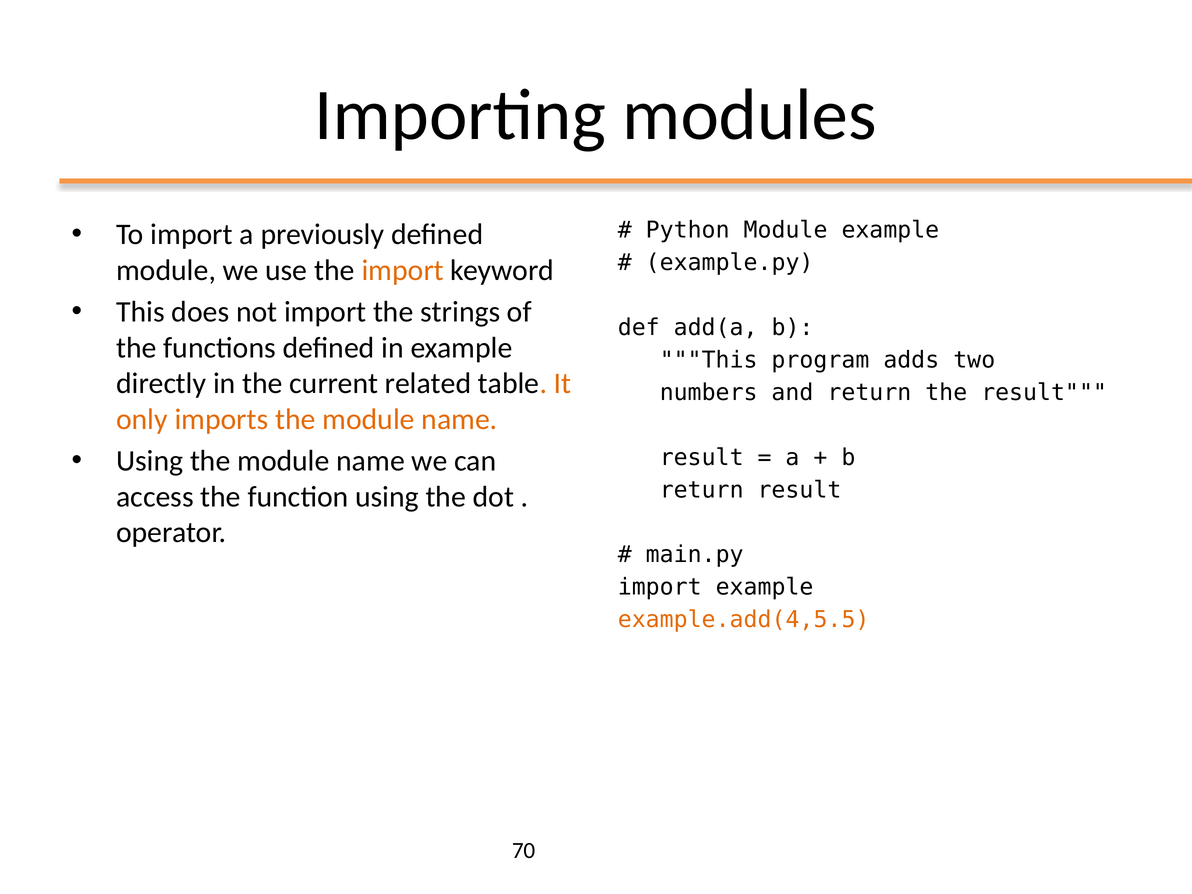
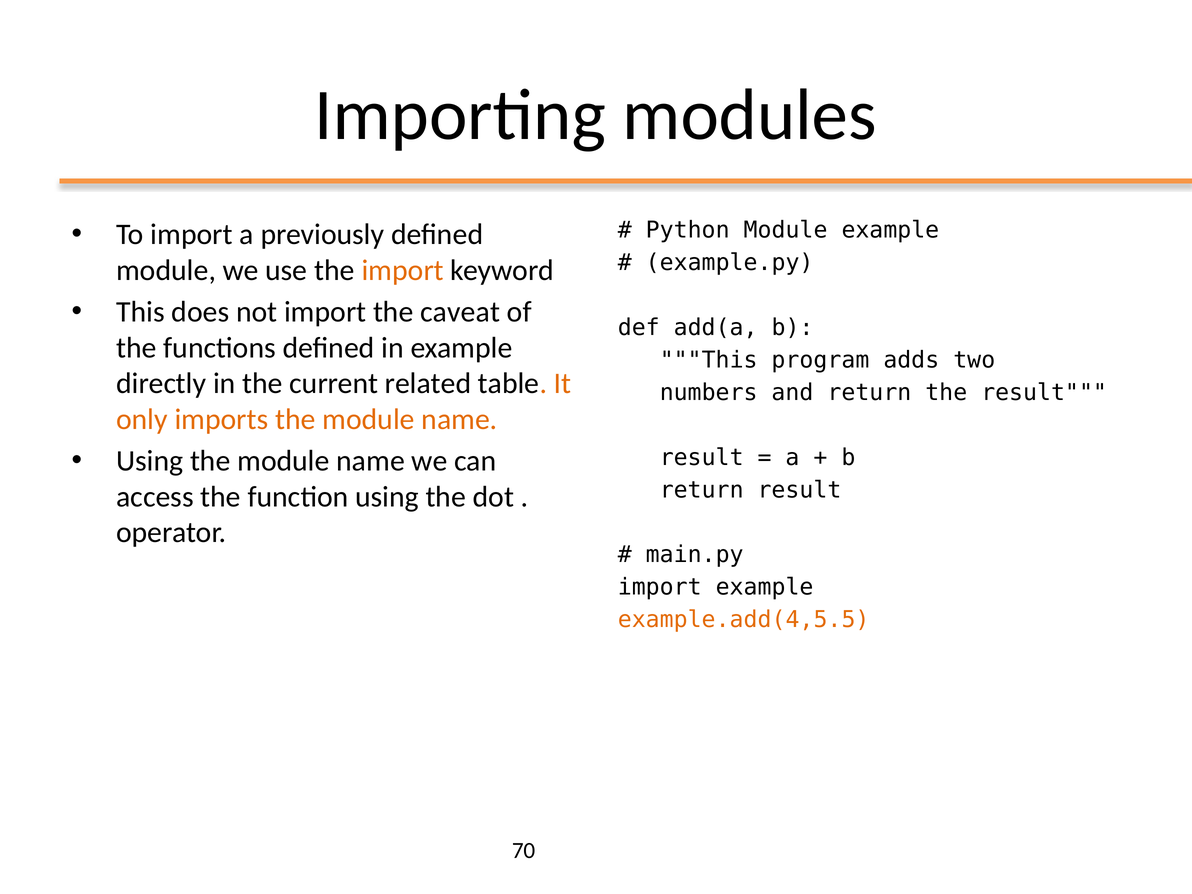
strings: strings -> caveat
